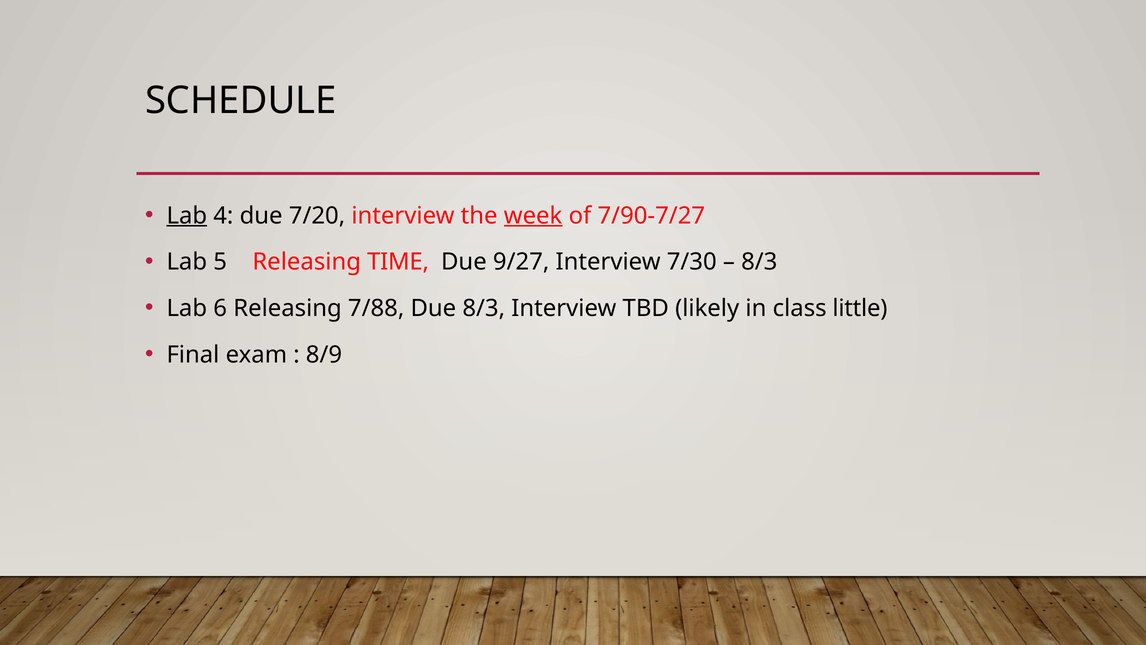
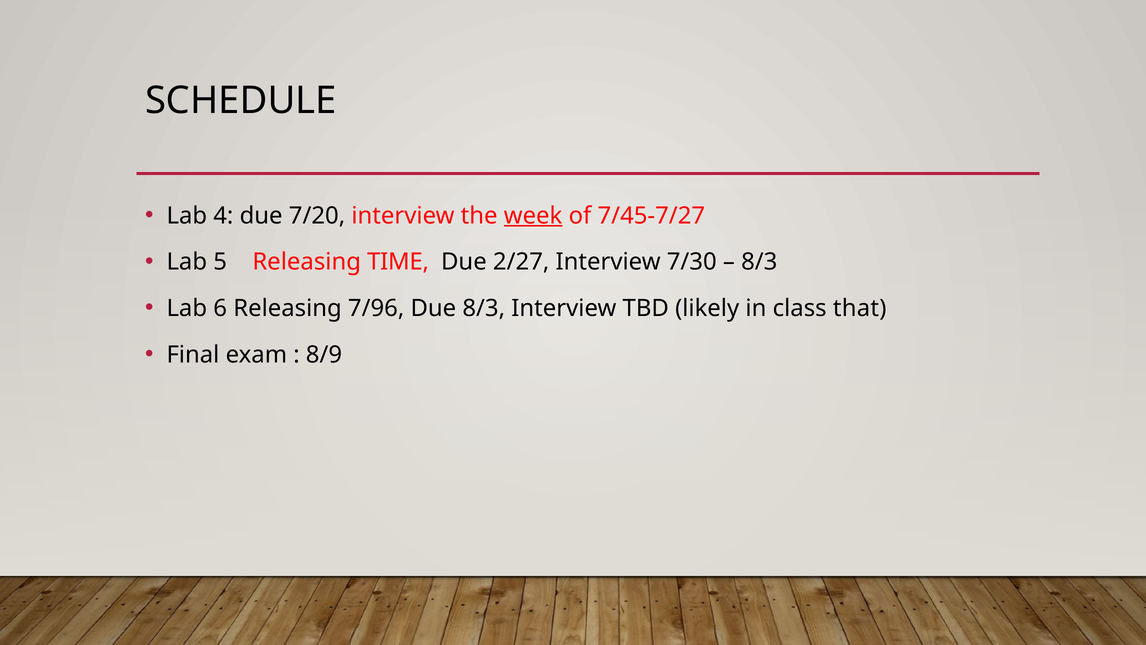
Lab at (187, 216) underline: present -> none
7/90-7/27: 7/90-7/27 -> 7/45-7/27
9/27: 9/27 -> 2/27
7/88: 7/88 -> 7/96
little: little -> that
